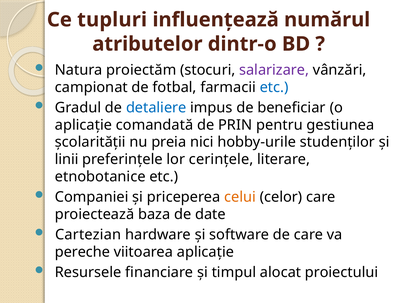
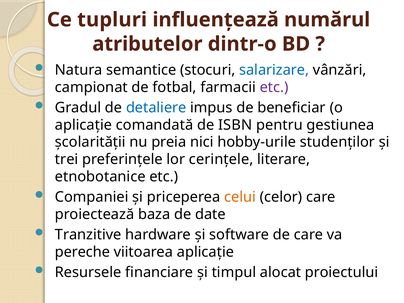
proiectăm: proiectăm -> semantice
salarizare colour: purple -> blue
etc at (274, 87) colour: blue -> purple
PRIN: PRIN -> ISBN
linii: linii -> trei
Cartezian: Cartezian -> Tranzitive
